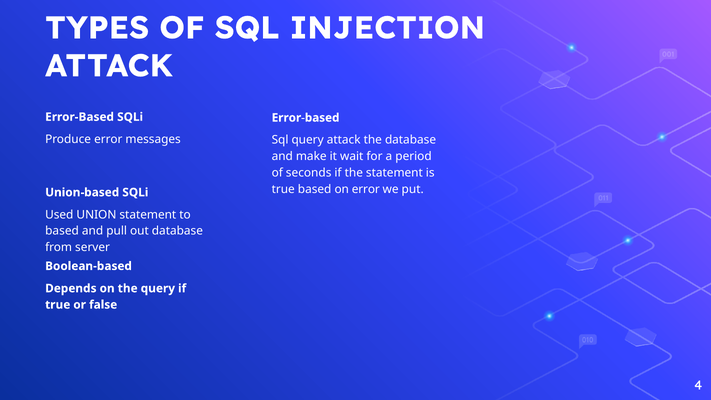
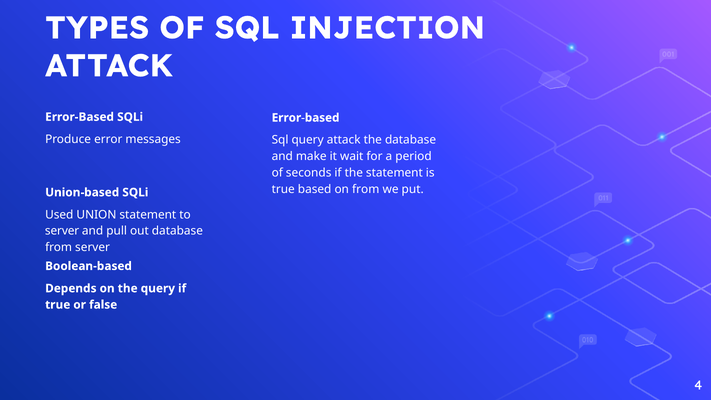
on error: error -> from
based at (62, 231): based -> server
